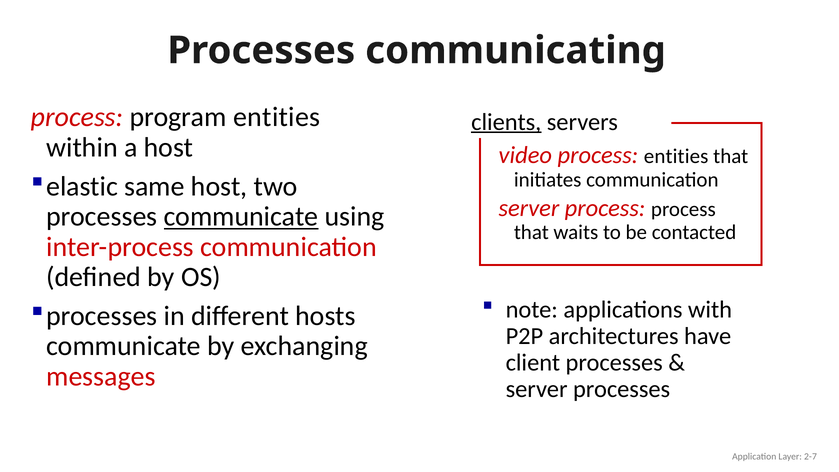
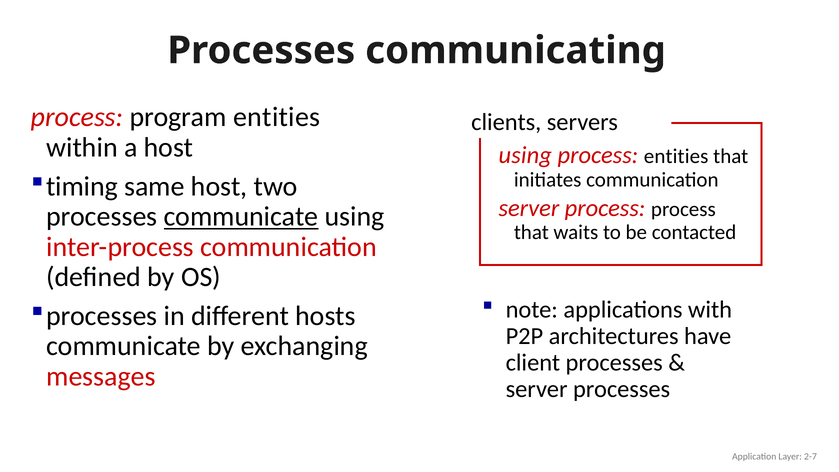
clients underline: present -> none
video at (525, 155): video -> using
elastic: elastic -> timing
